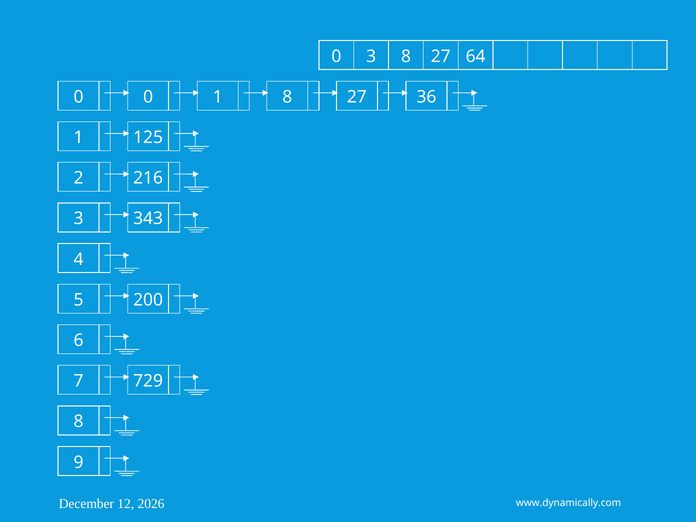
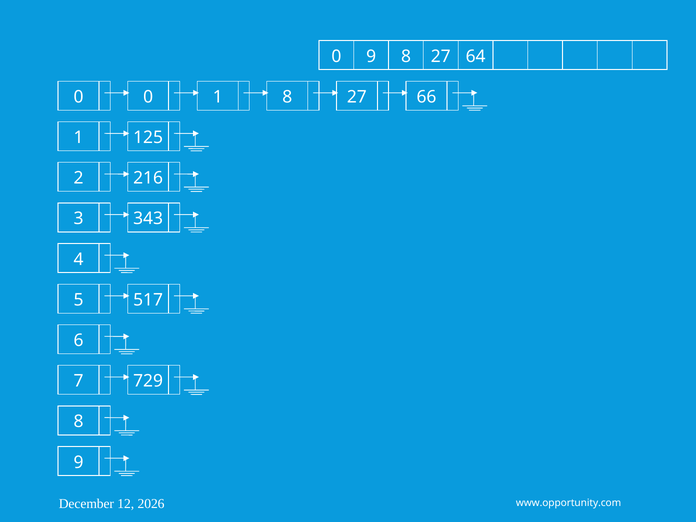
0 3: 3 -> 9
36: 36 -> 66
200: 200 -> 517
www.dynamically.com: www.dynamically.com -> www.opportunity.com
